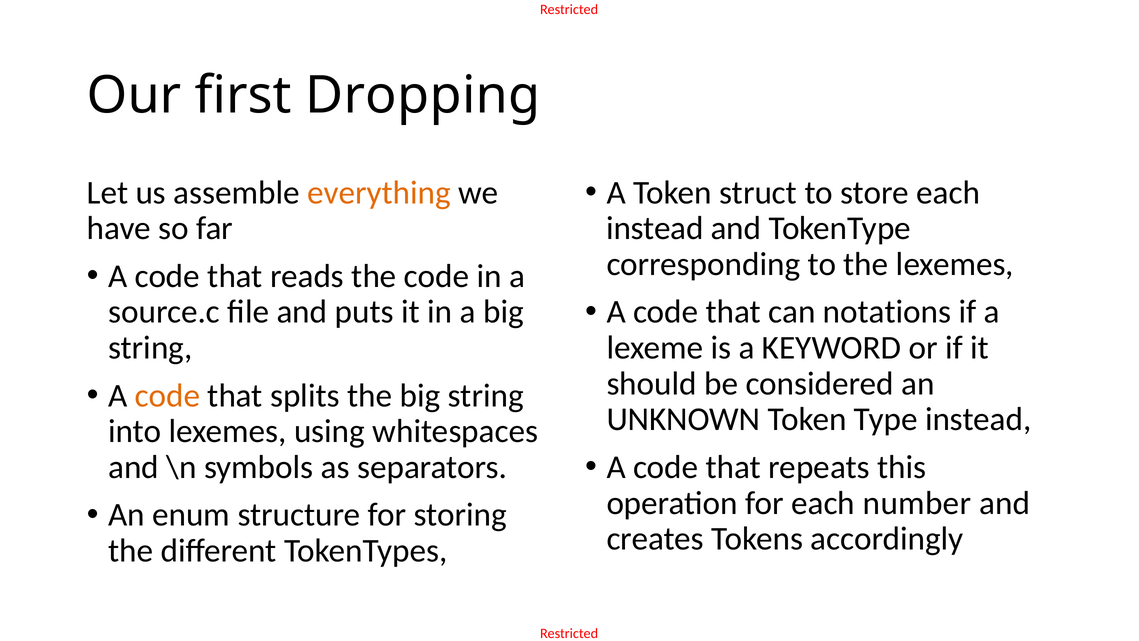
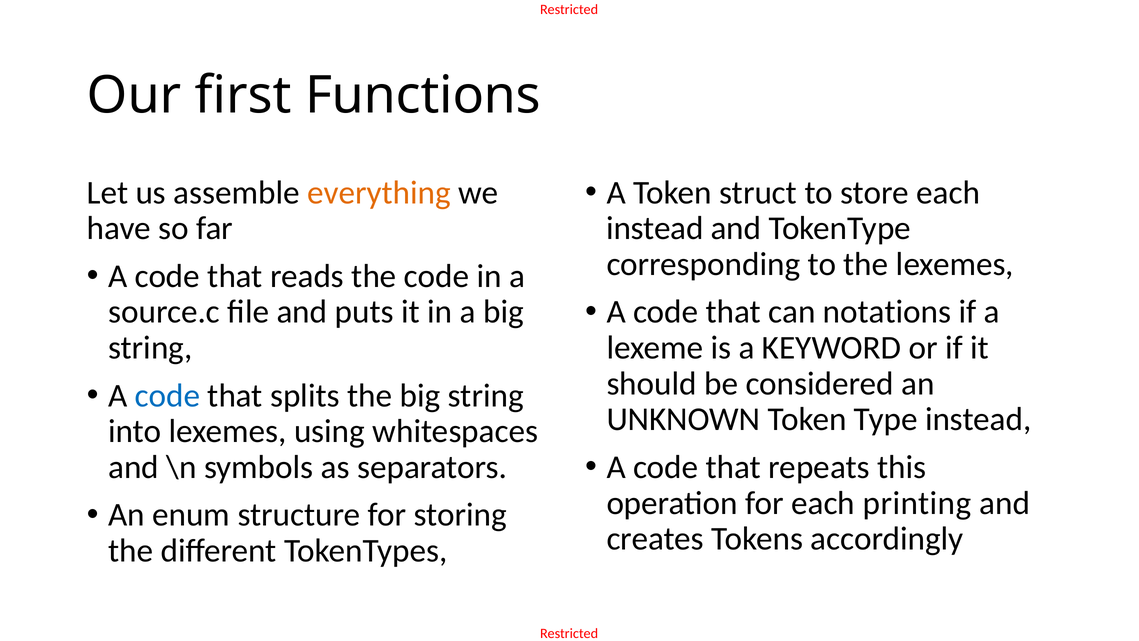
Dropping: Dropping -> Functions
code at (167, 395) colour: orange -> blue
number: number -> printing
